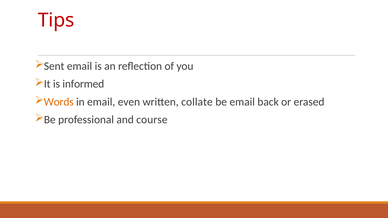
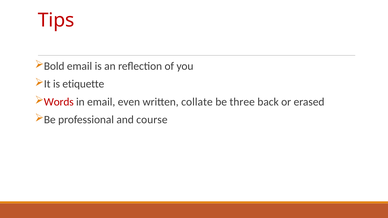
Sent: Sent -> Bold
informed: informed -> etiquette
Words colour: orange -> red
be email: email -> three
